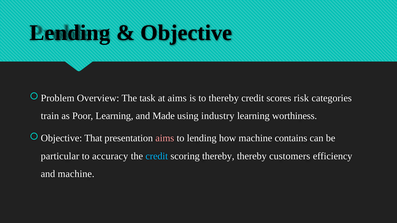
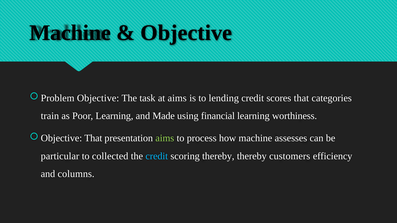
Lending at (70, 33): Lending -> Machine
Overview at (98, 98): Overview -> Objective
to thereby: thereby -> lending
scores risk: risk -> that
industry: industry -> financial
aims at (165, 138) colour: pink -> light green
to lending: lending -> process
contains: contains -> assesses
accuracy: accuracy -> collected
and machine: machine -> columns
